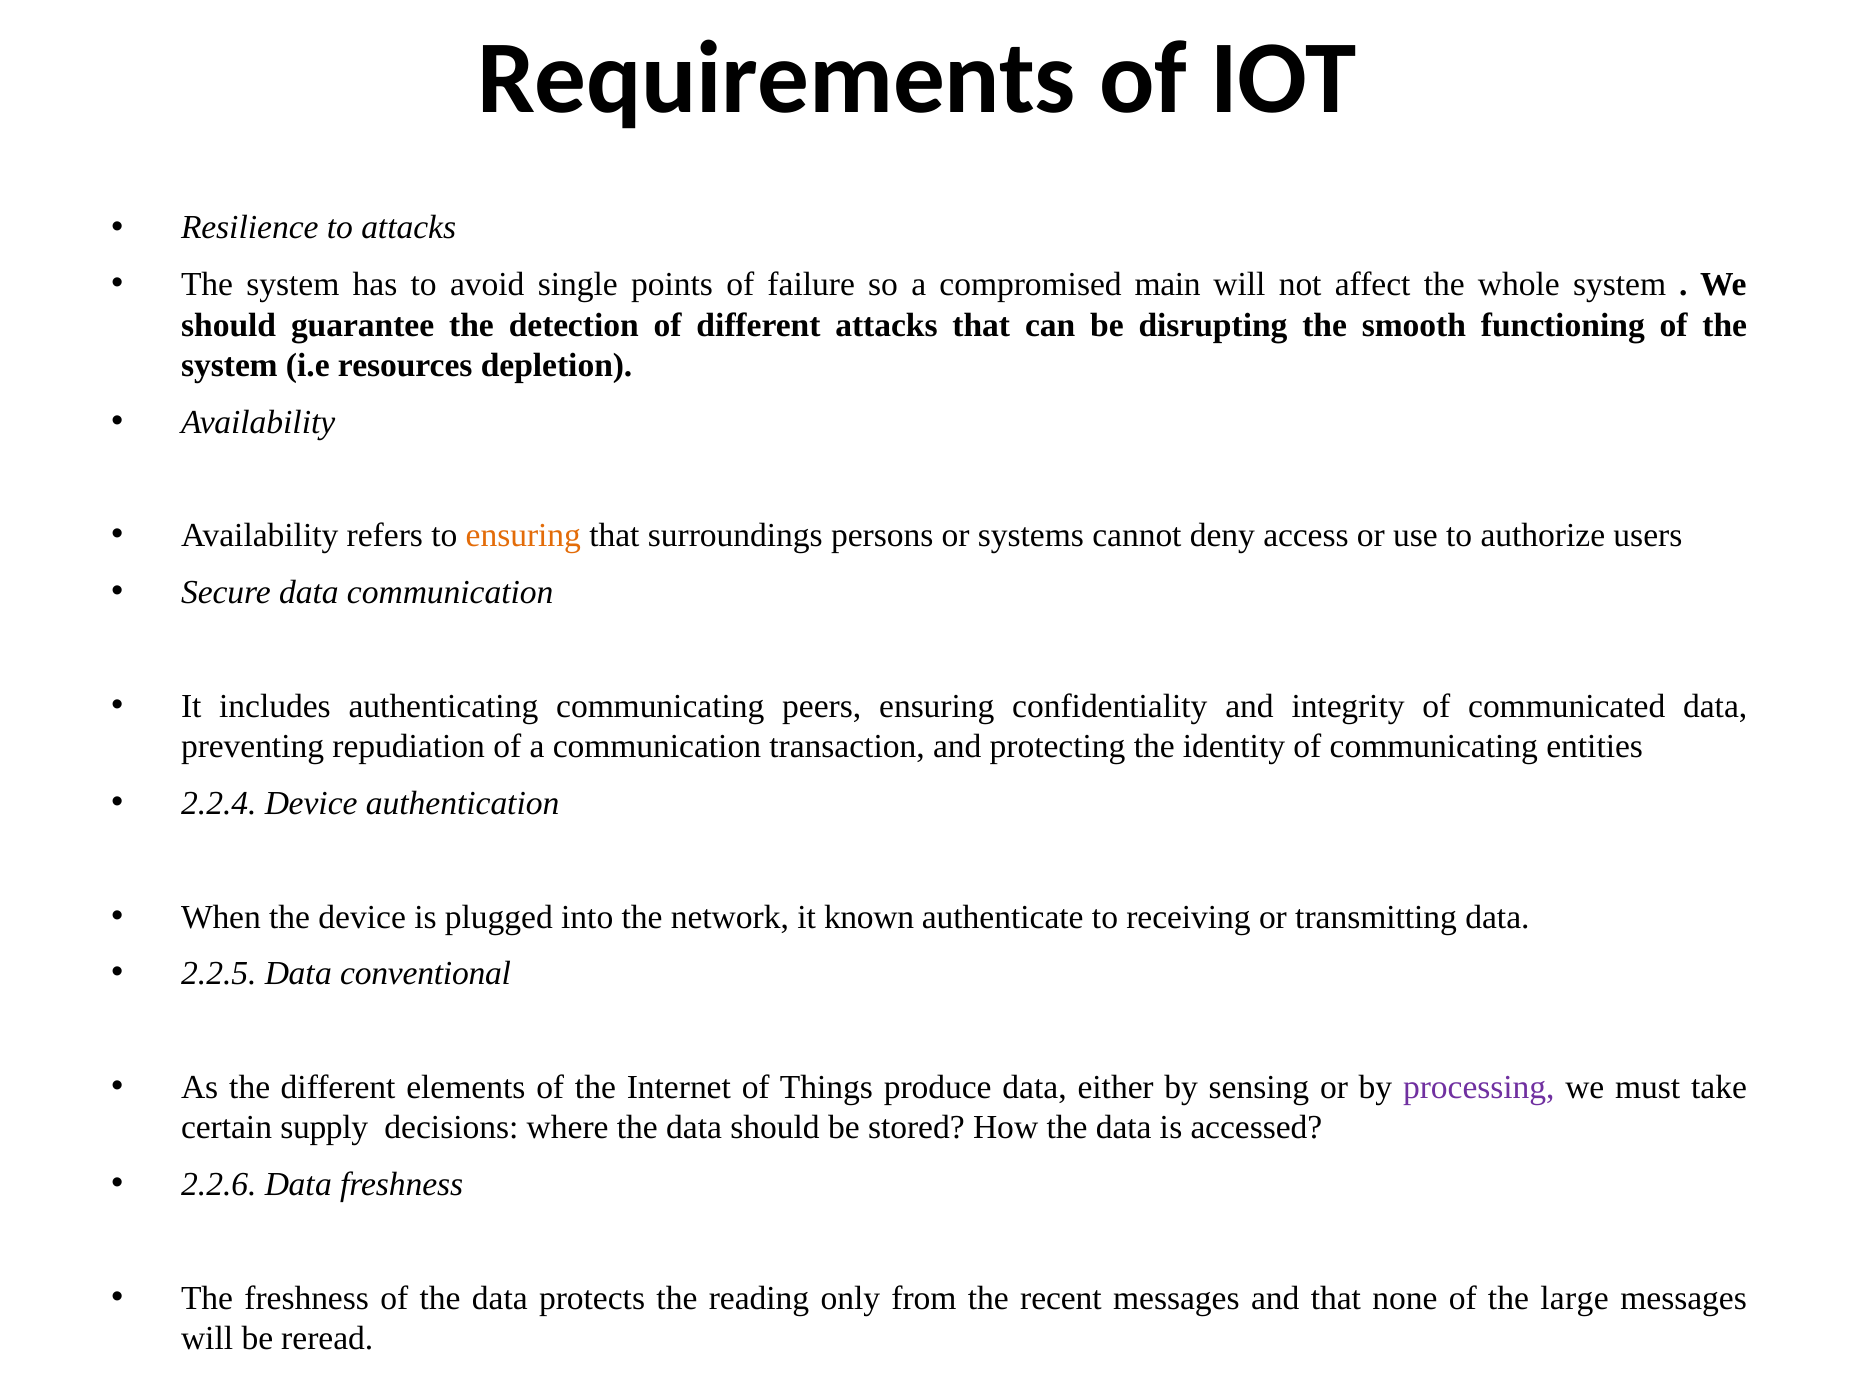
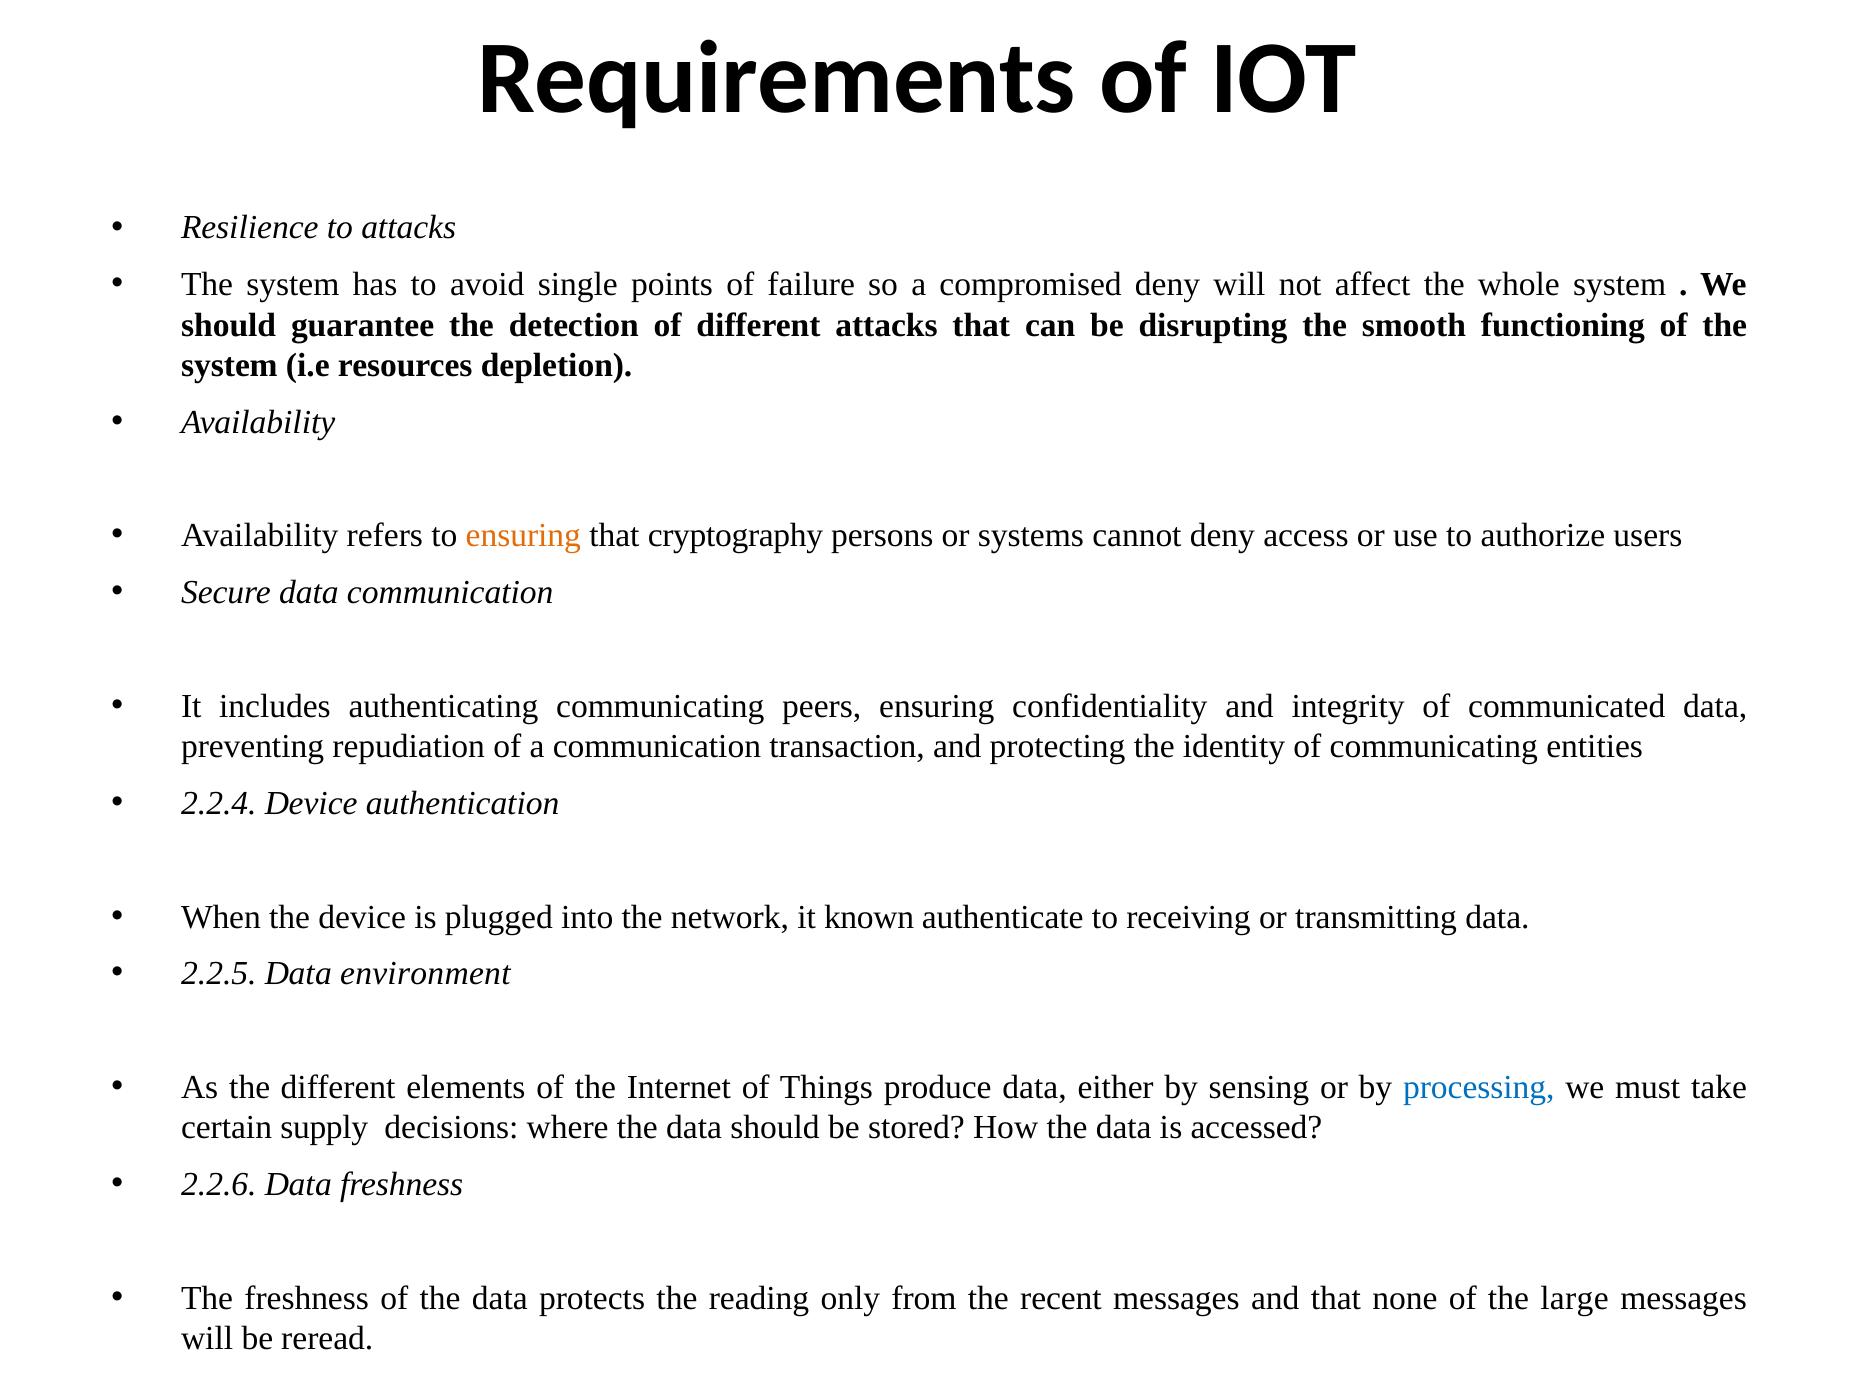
compromised main: main -> deny
surroundings: surroundings -> cryptography
conventional: conventional -> environment
processing colour: purple -> blue
